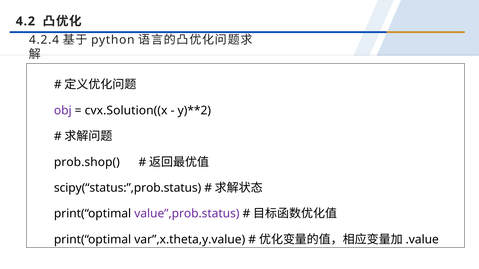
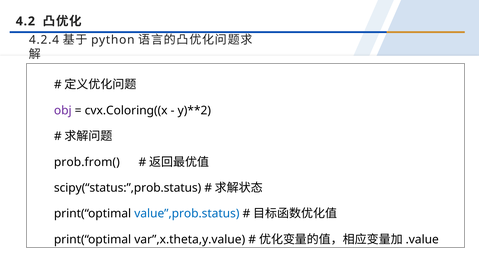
cvx.Solution((x: cvx.Solution((x -> cvx.Coloring((x
prob.shop(: prob.shop( -> prob.from(
value”,prob.status colour: purple -> blue
